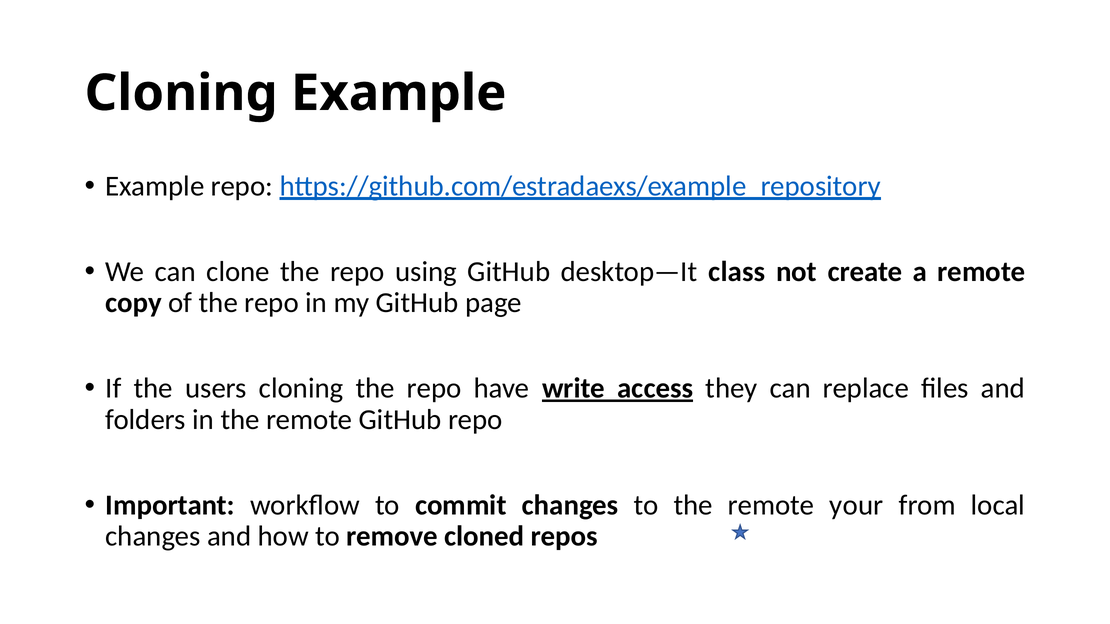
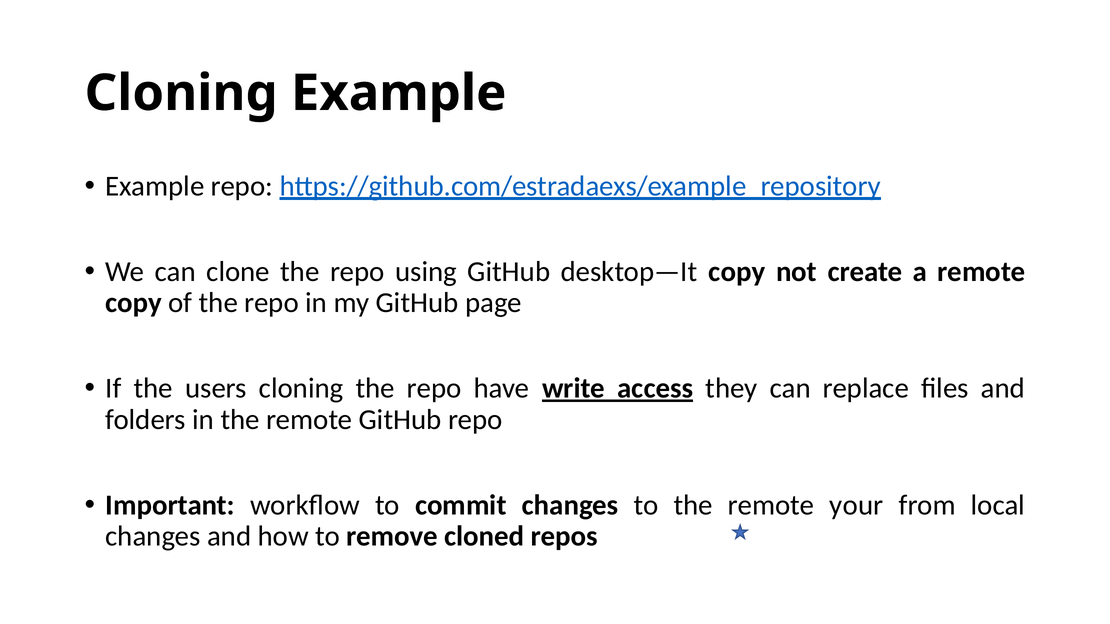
desktop—It class: class -> copy
